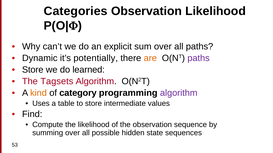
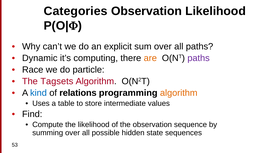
potentially: potentially -> computing
Store at (33, 70): Store -> Race
learned: learned -> particle
kind colour: orange -> blue
category: category -> relations
algorithm at (179, 93) colour: purple -> orange
